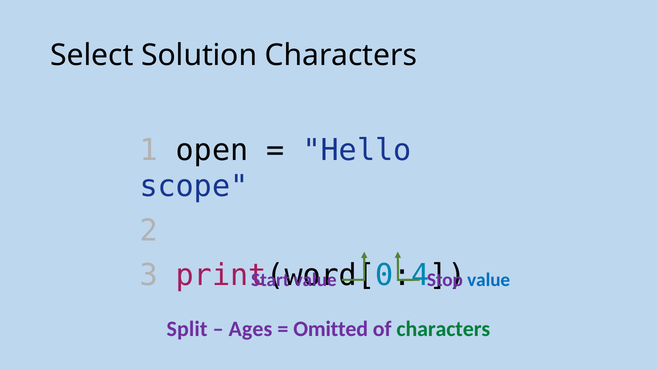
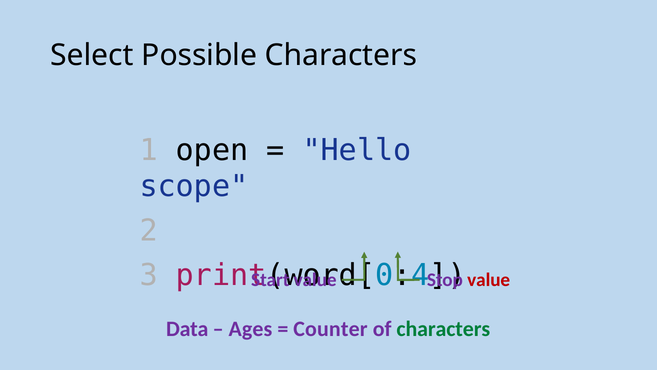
Solution: Solution -> Possible
value at (489, 280) colour: blue -> red
Split: Split -> Data
Omitted: Omitted -> Counter
